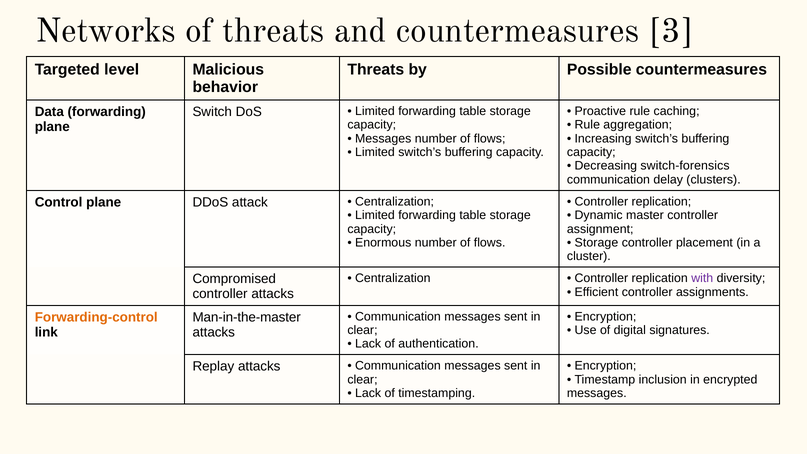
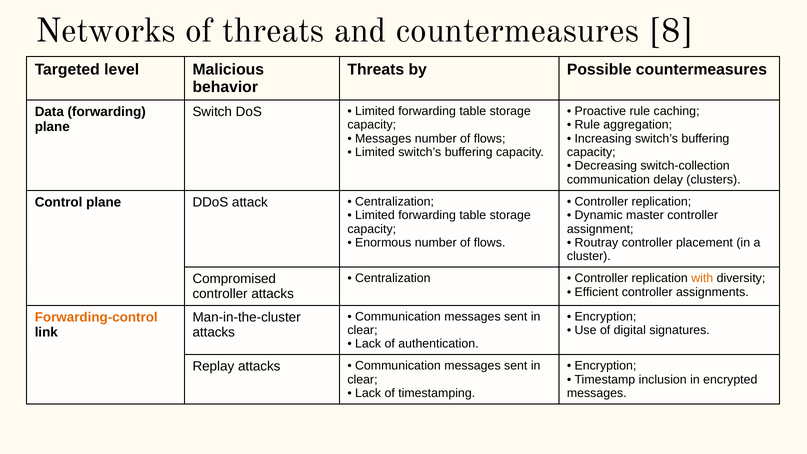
3: 3 -> 8
switch-forensics: switch-forensics -> switch-collection
Storage at (596, 243): Storage -> Routray
with colour: purple -> orange
Man-in-the-master: Man-in-the-master -> Man-in-the-cluster
